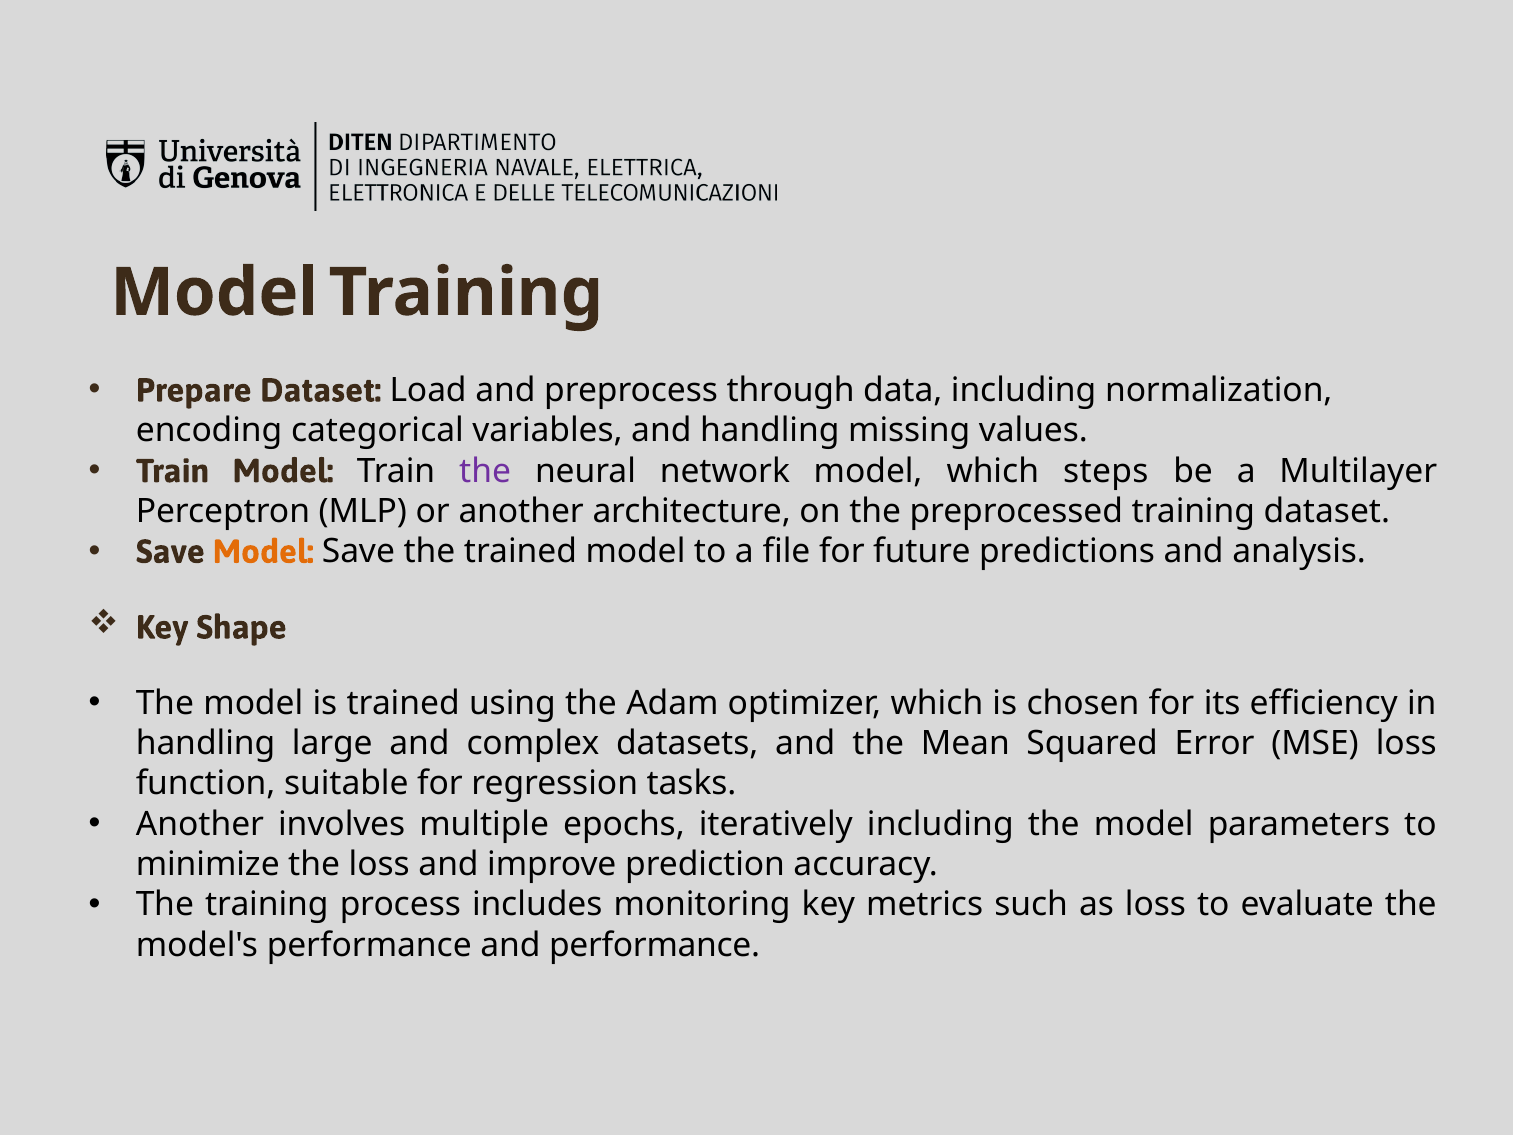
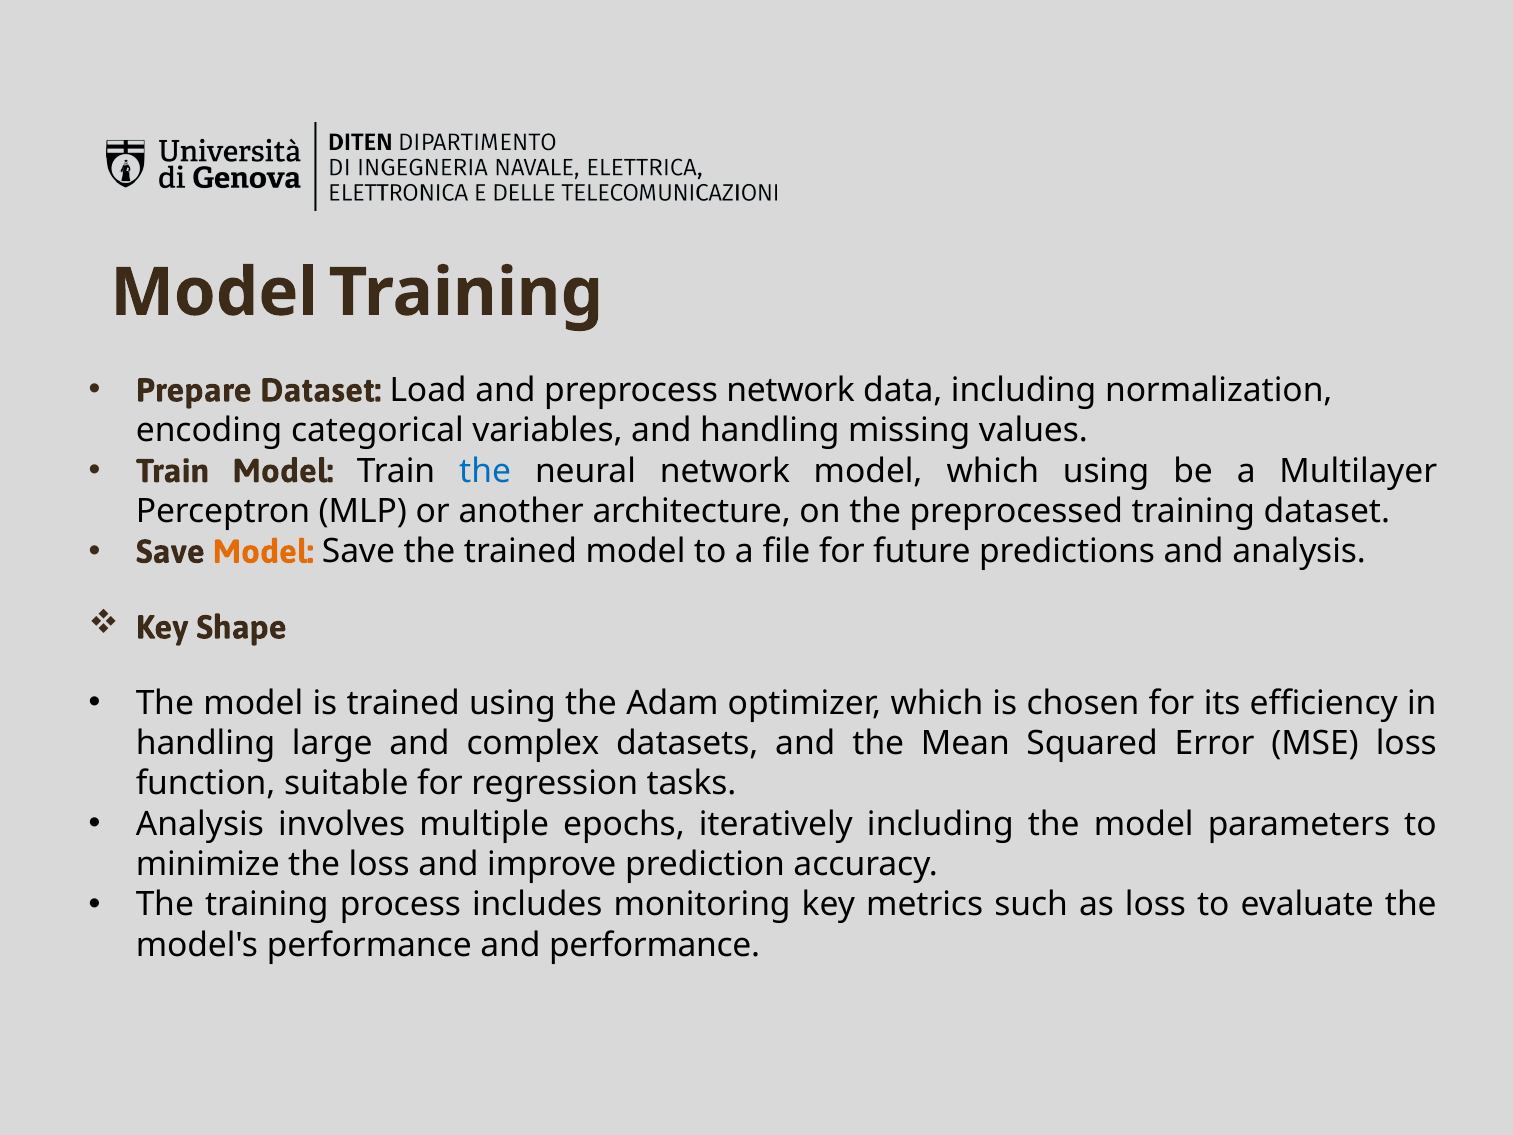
preprocess through: through -> network
the at (485, 471) colour: purple -> blue
which steps: steps -> using
Another at (200, 824): Another -> Analysis
